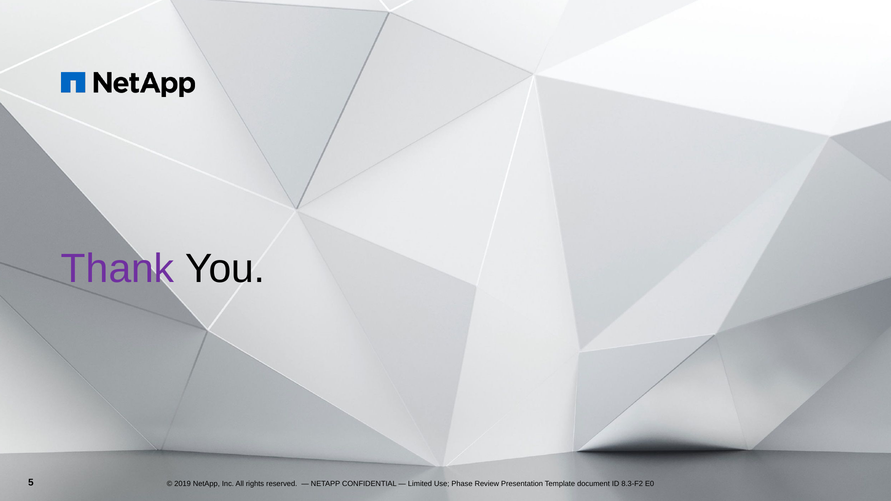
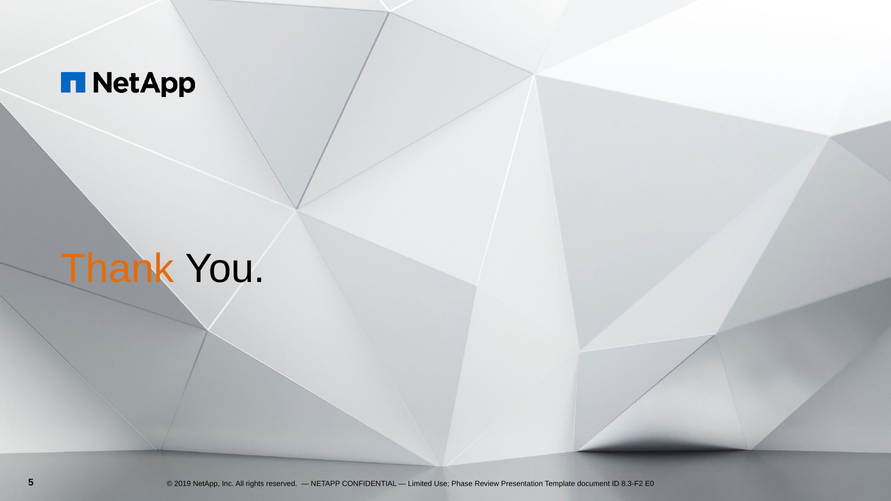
Thank colour: purple -> orange
